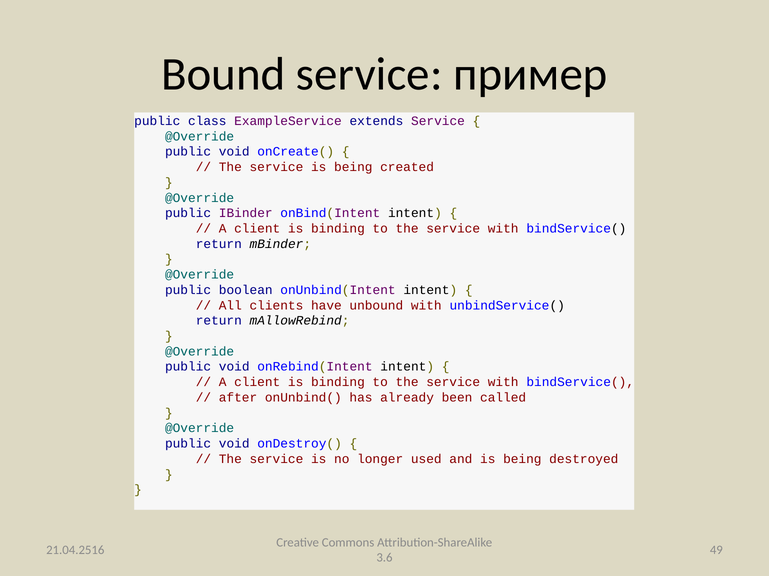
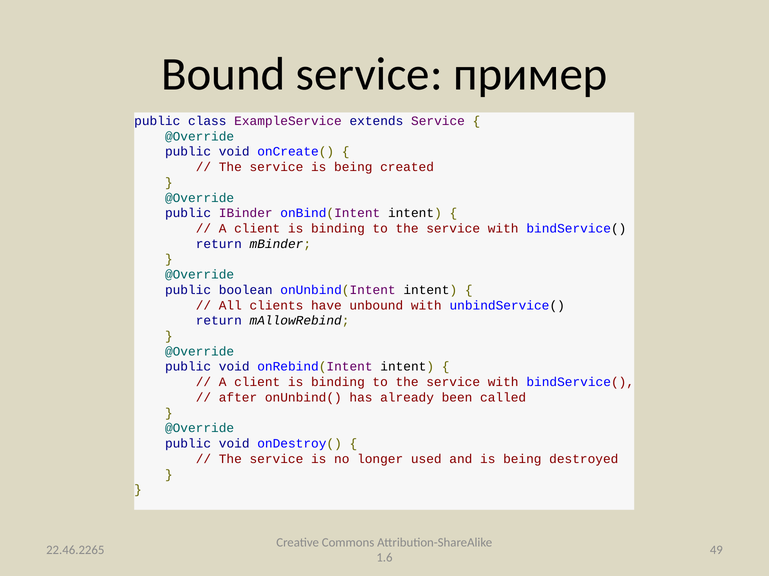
21.04.2516: 21.04.2516 -> 22.46.2265
3.6: 3.6 -> 1.6
